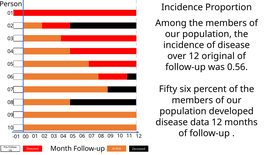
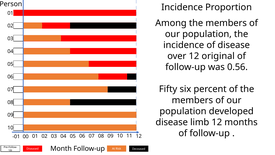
data: data -> limb
